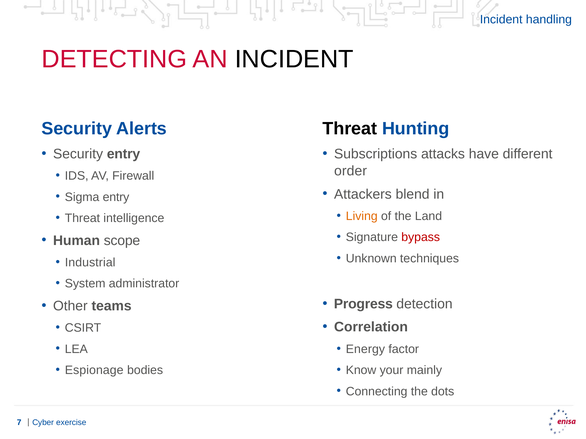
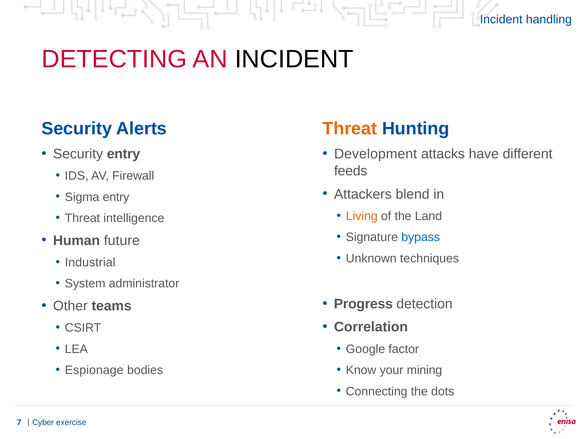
Threat at (350, 129) colour: black -> orange
Subscriptions: Subscriptions -> Development
order: order -> feeds
bypass colour: red -> blue
scope: scope -> future
Energy: Energy -> Google
mainly: mainly -> mining
